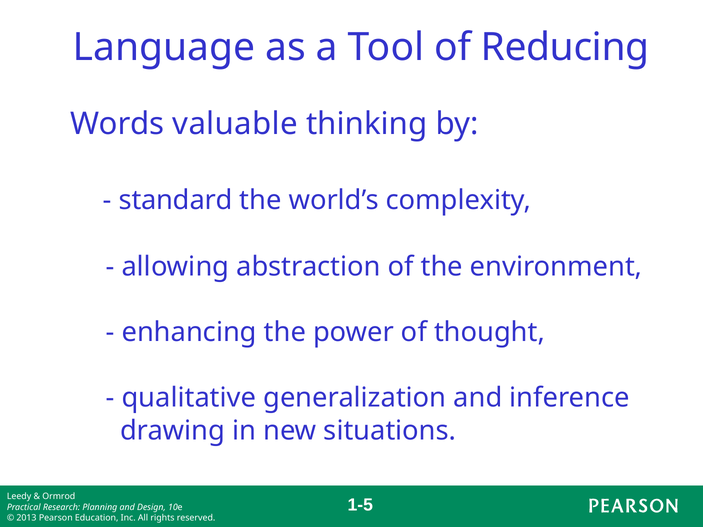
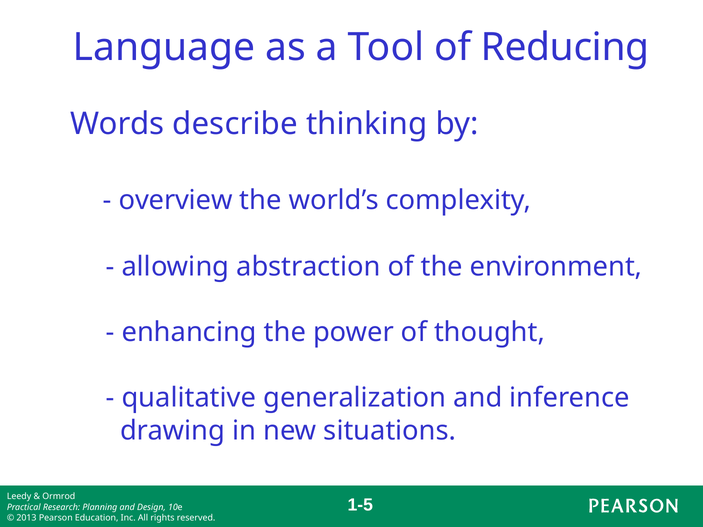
valuable: valuable -> describe
standard: standard -> overview
